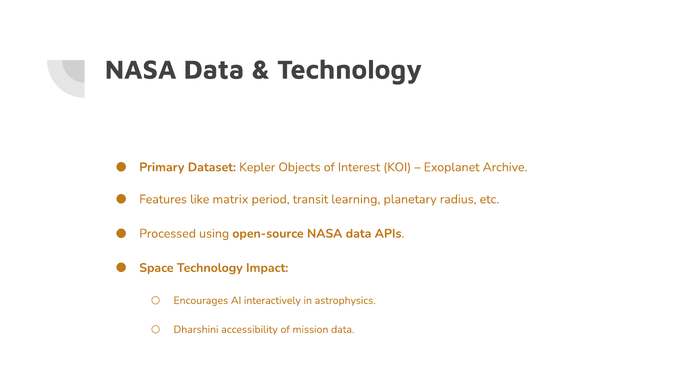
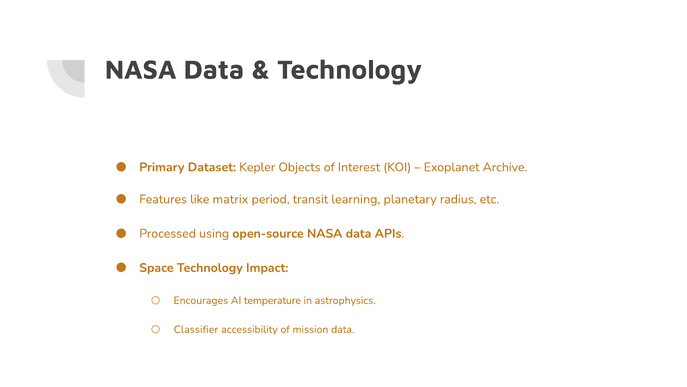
interactively: interactively -> temperature
Dharshini: Dharshini -> Classifier
